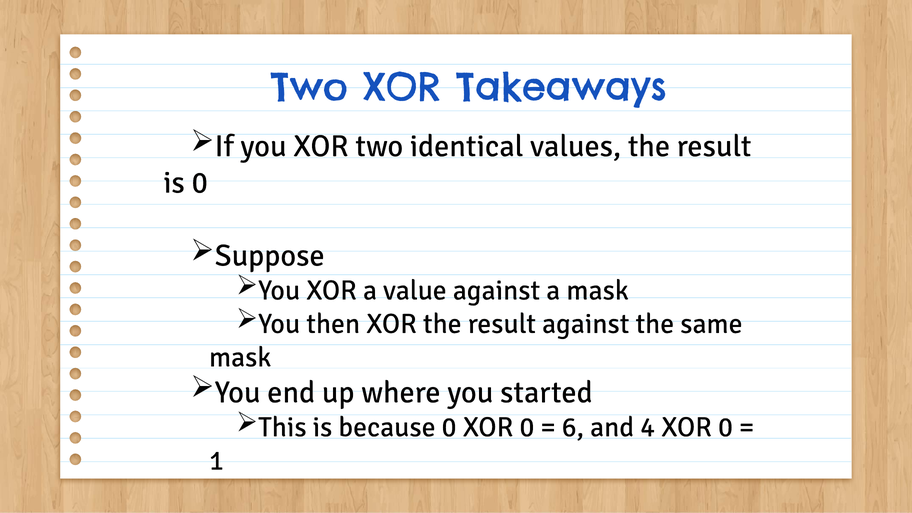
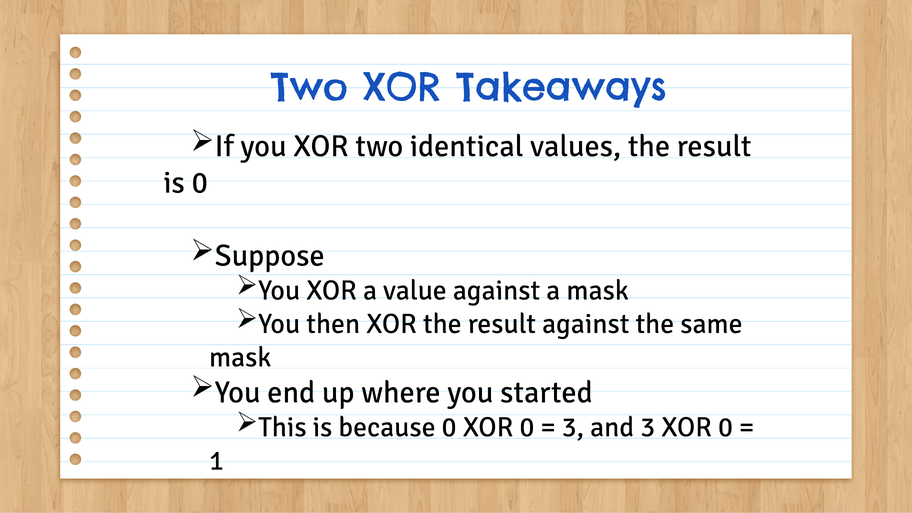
6 at (573, 427): 6 -> 3
and 4: 4 -> 3
